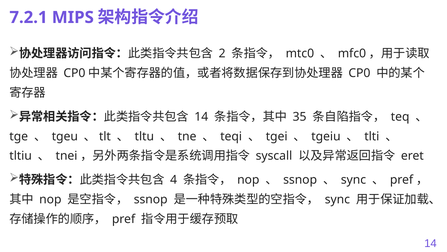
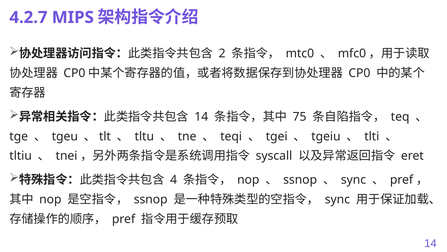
7.2.1: 7.2.1 -> 4.2.7
35: 35 -> 75
